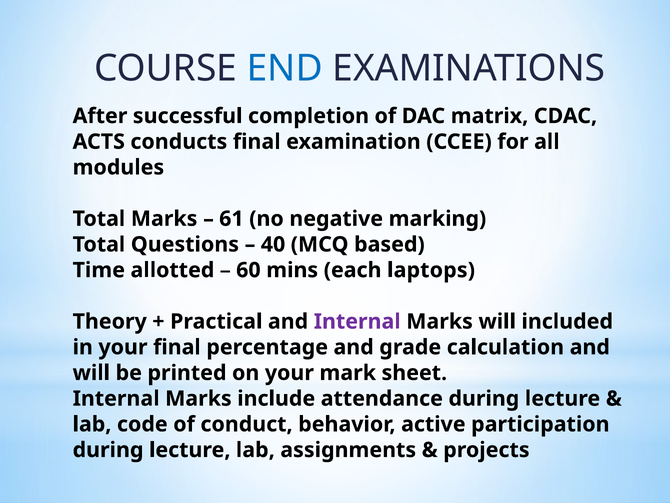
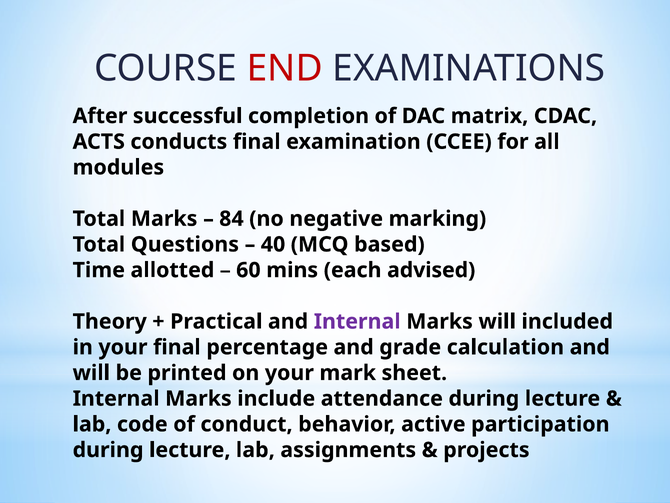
END colour: blue -> red
61: 61 -> 84
laptops: laptops -> advised
